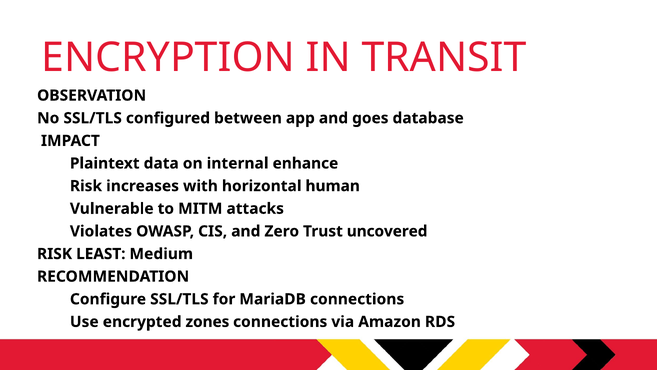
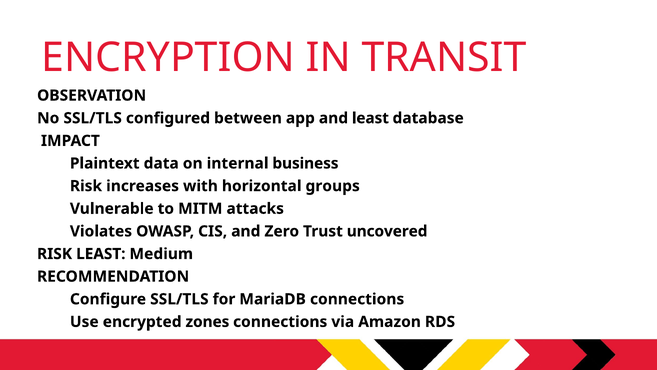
and goes: goes -> least
enhance: enhance -> business
human: human -> groups
